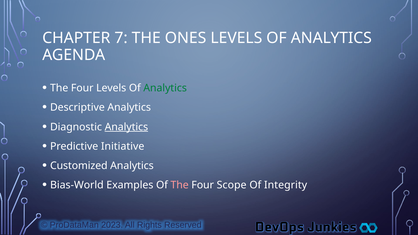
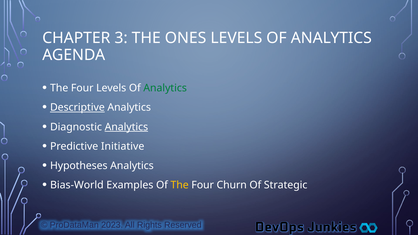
7: 7 -> 3
Descriptive underline: none -> present
Customized: Customized -> Hypotheses
The at (180, 185) colour: pink -> yellow
Scope: Scope -> Churn
Integrity: Integrity -> Strategic
